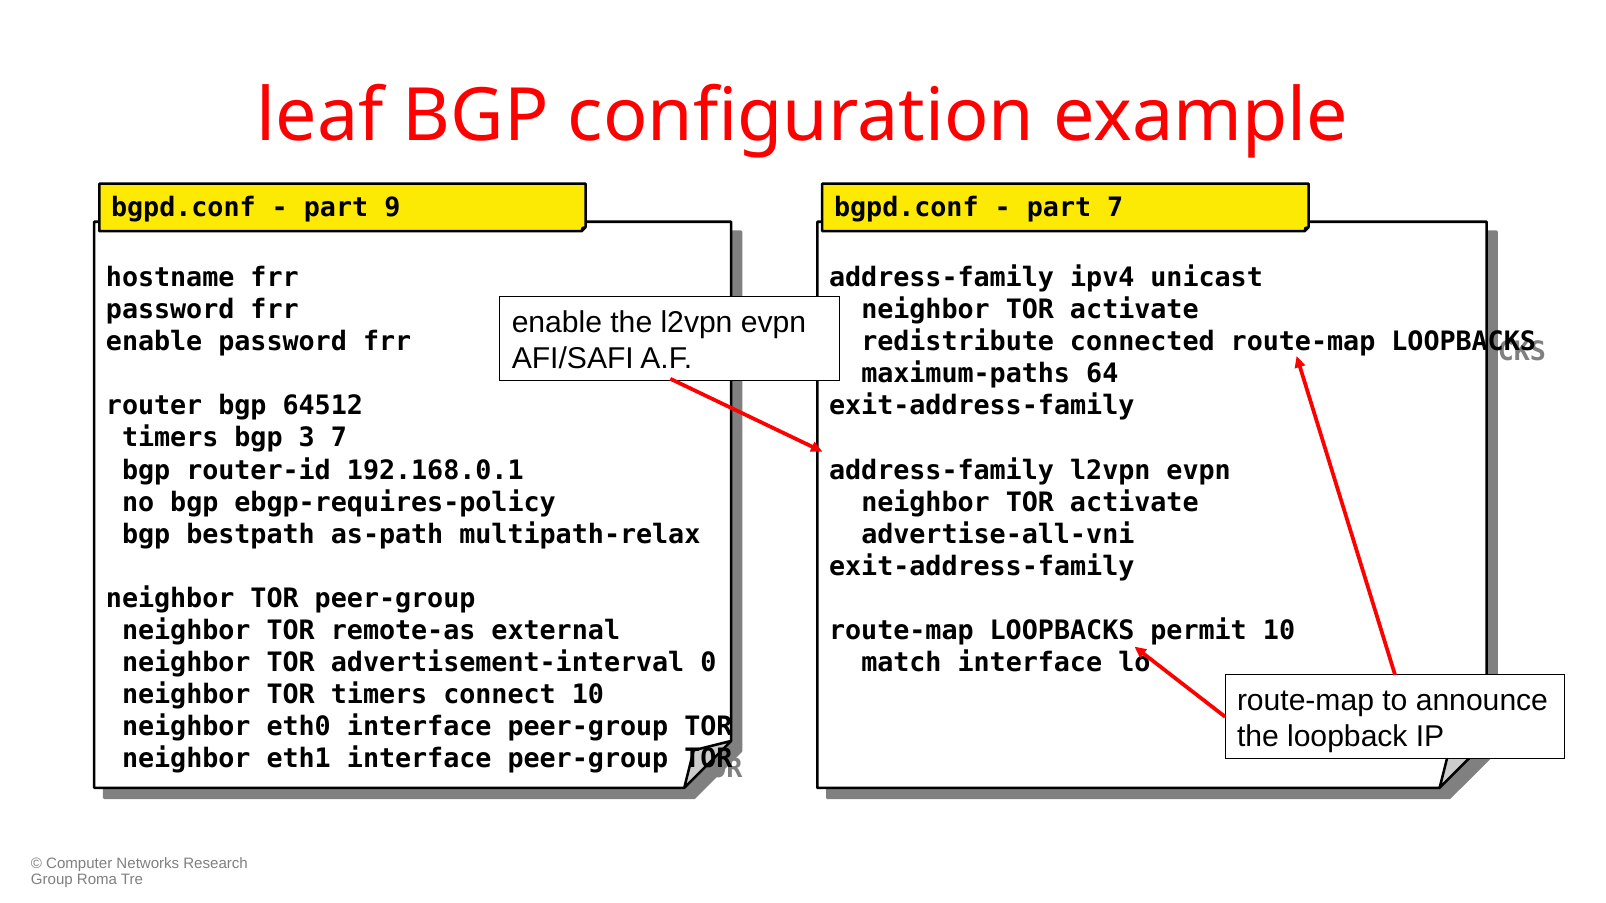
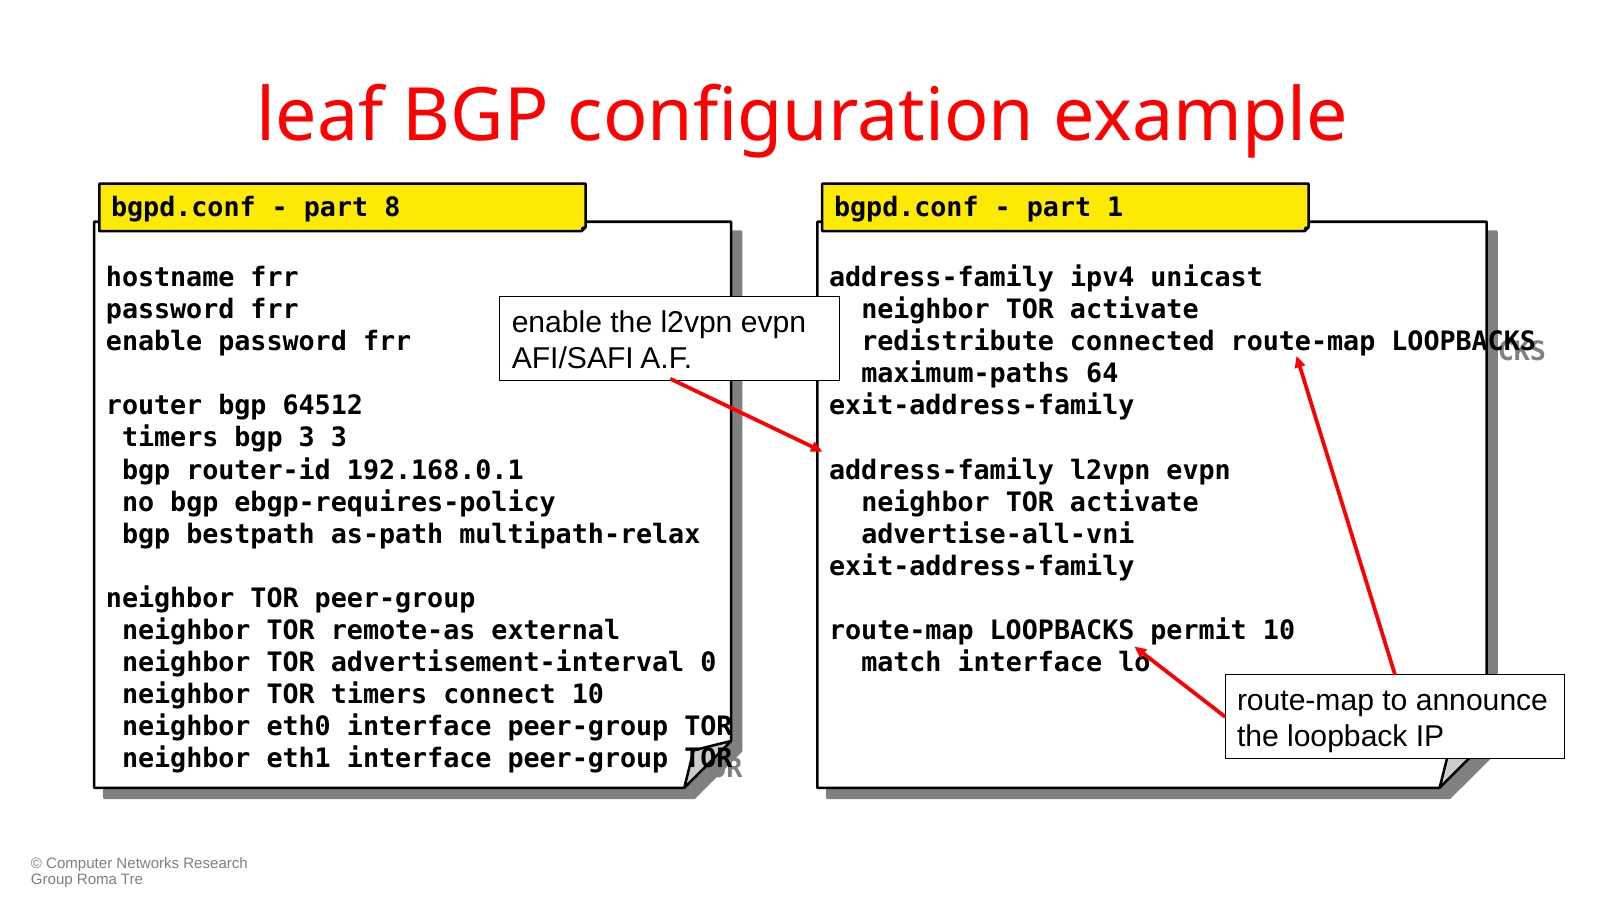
part 9: 9 -> 8
part 7: 7 -> 1
3 7: 7 -> 3
